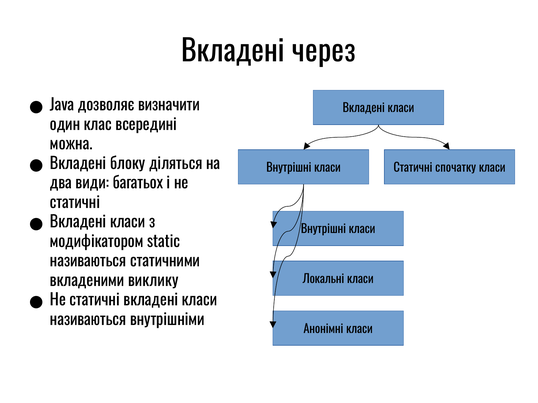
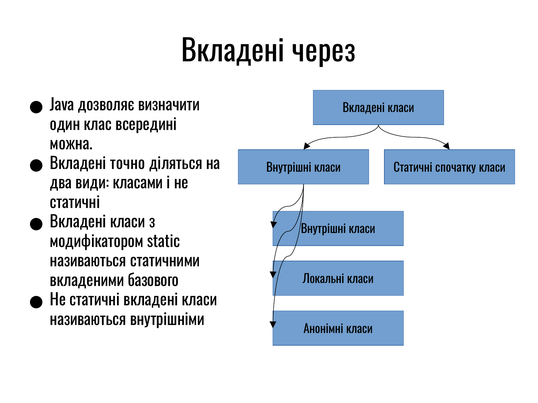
блоку: блоку -> точно
багатьох: багатьох -> класами
виклику: виклику -> базового
